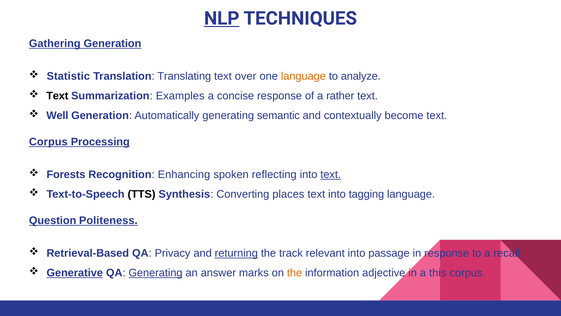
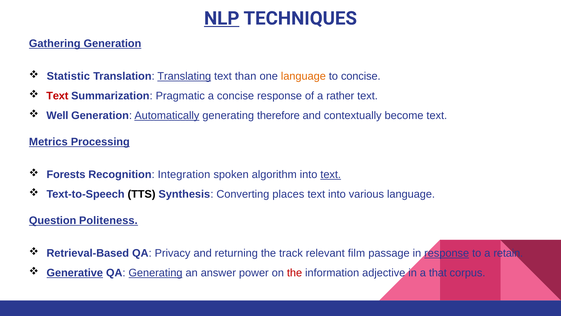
Translating underline: none -> present
over: over -> than
to analyze: analyze -> concise
Text at (57, 96) colour: black -> red
Examples: Examples -> Pragmatic
Automatically underline: none -> present
semantic: semantic -> therefore
Corpus at (48, 142): Corpus -> Metrics
Enhancing: Enhancing -> Integration
reflecting: reflecting -> algorithm
tagging: tagging -> various
returning underline: present -> none
relevant into: into -> film
response at (447, 253) underline: none -> present
recall: recall -> retain
marks: marks -> power
the at (295, 273) colour: orange -> red
this: this -> that
